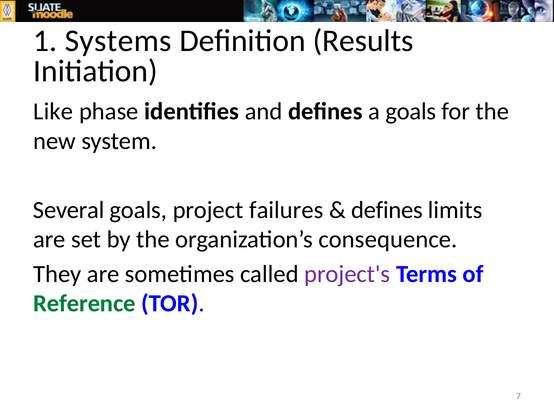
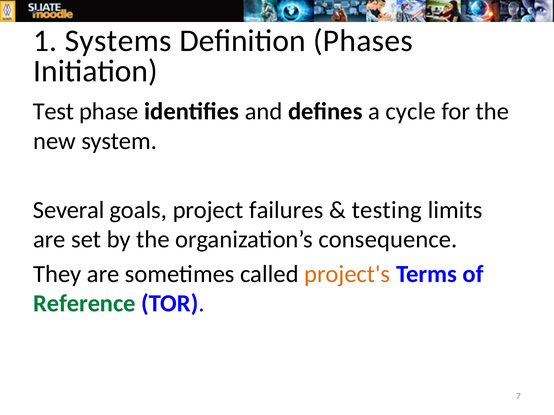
Results: Results -> Phases
Like: Like -> Test
a goals: goals -> cycle
defines at (387, 210): defines -> testing
project's colour: purple -> orange
